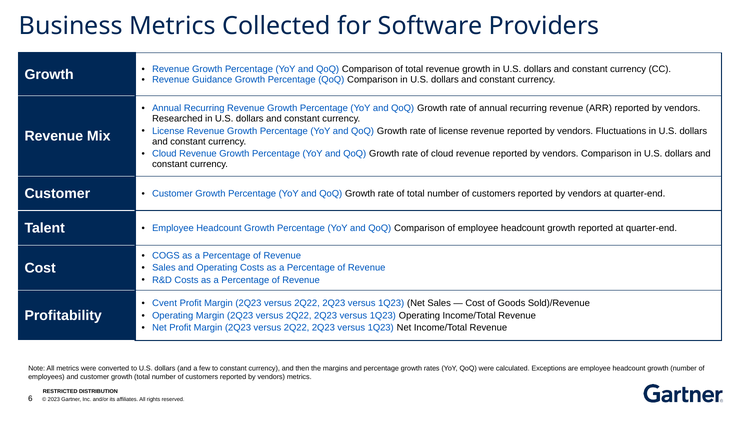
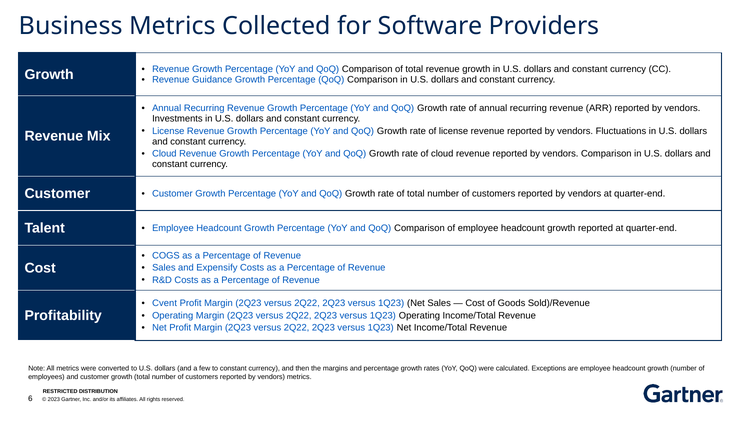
Researched: Researched -> Investments
and Operating: Operating -> Expensify
